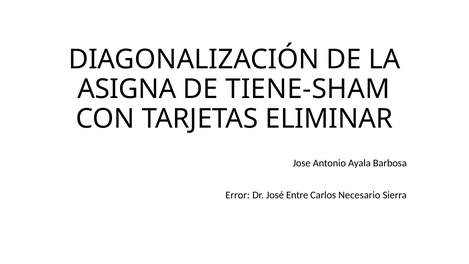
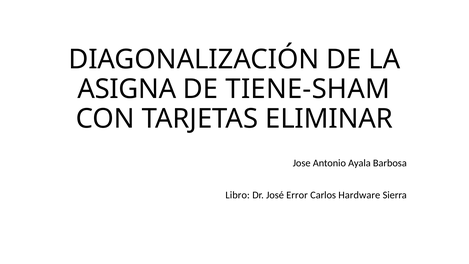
Error: Error -> Libro
Entre: Entre -> Error
Necesario: Necesario -> Hardware
